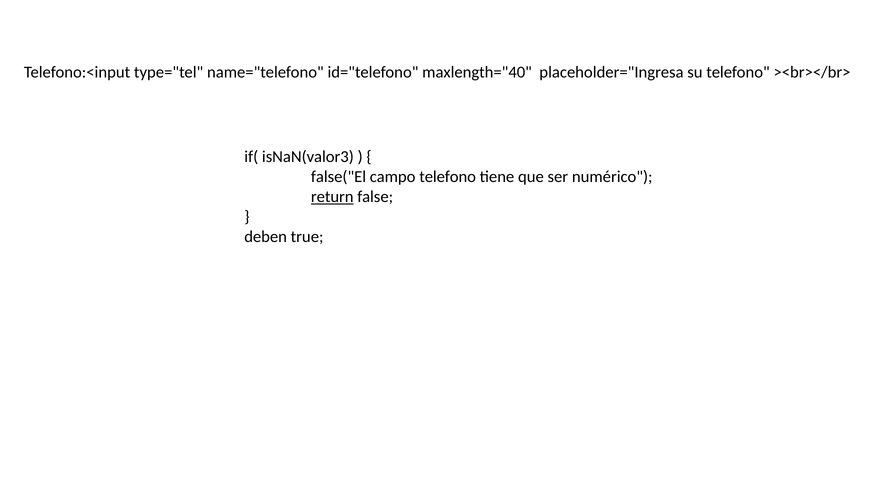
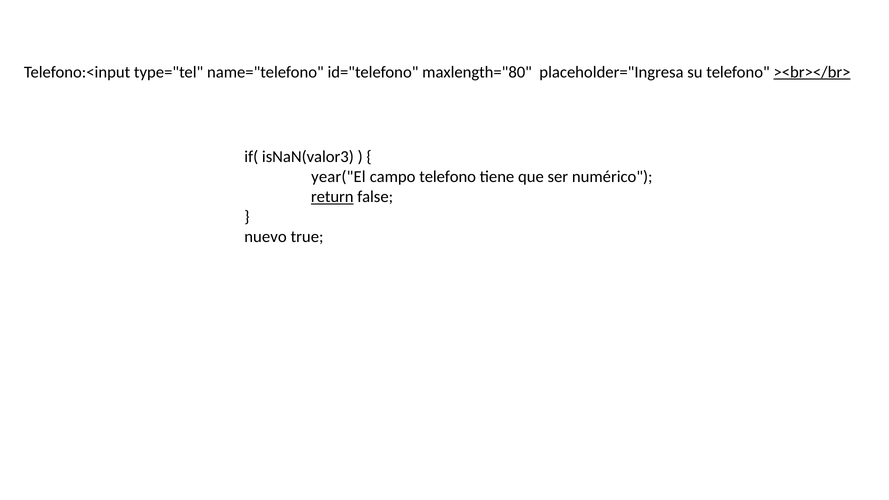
maxlength="40: maxlength="40 -> maxlength="80
><br></br> underline: none -> present
false("El: false("El -> year("El
deben: deben -> nuevo
